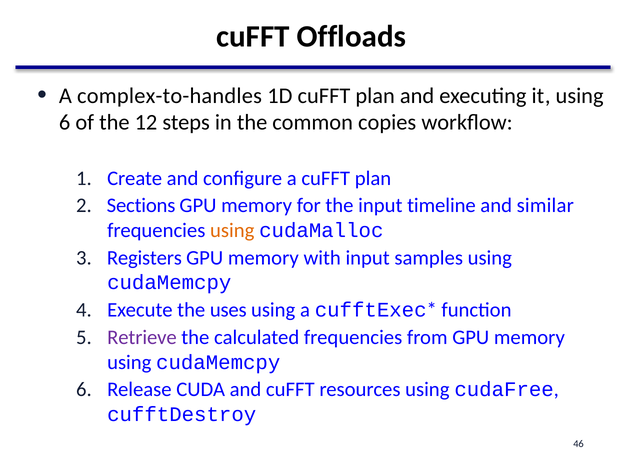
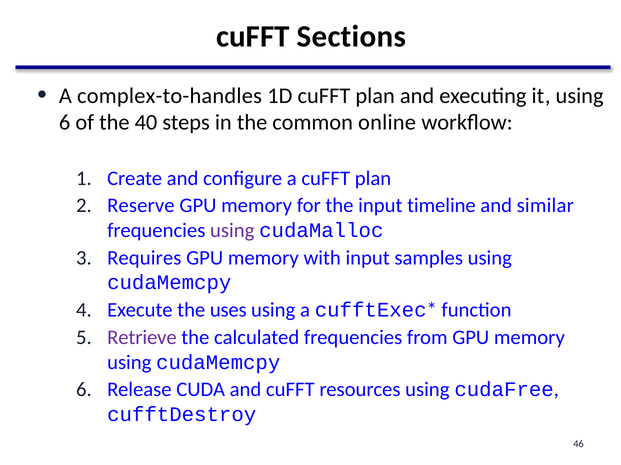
Offloads: Offloads -> Sections
12: 12 -> 40
copies: copies -> online
Sections: Sections -> Reserve
using at (232, 231) colour: orange -> purple
Registers: Registers -> Requires
